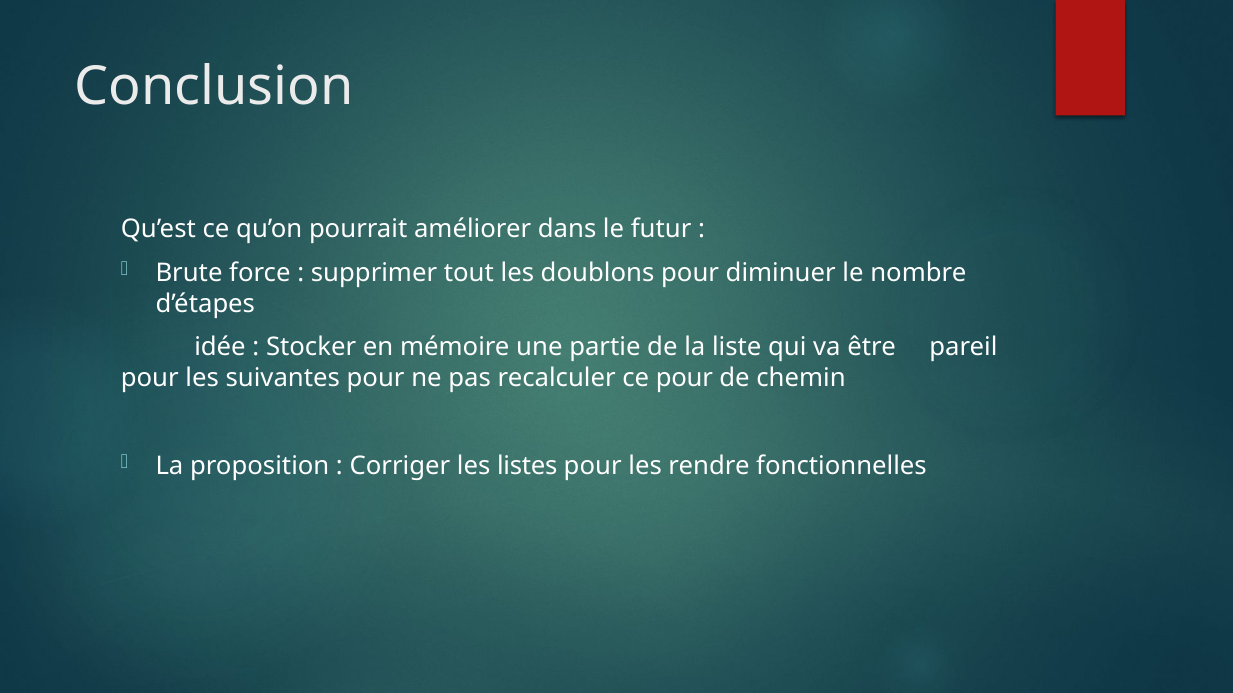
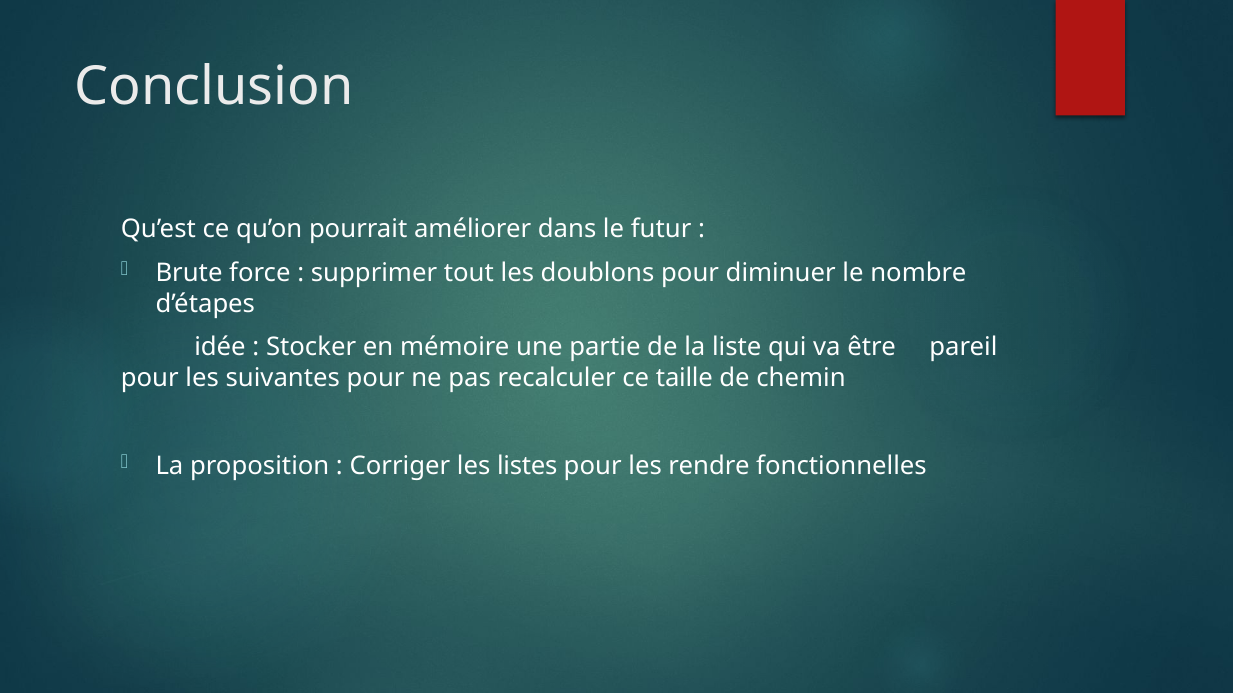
ce pour: pour -> taille
